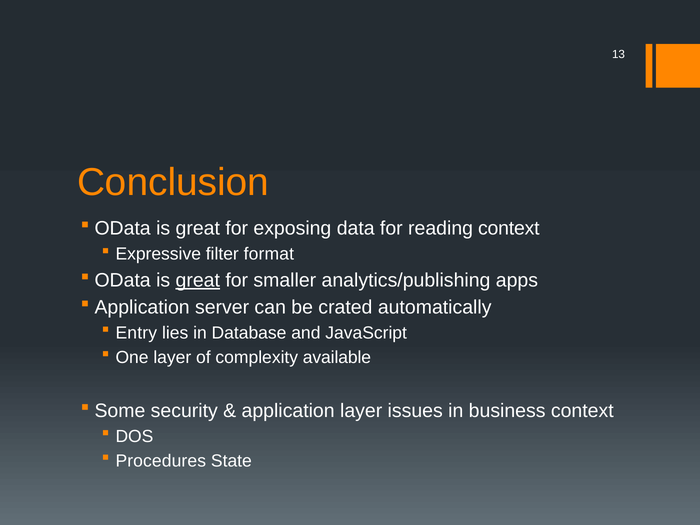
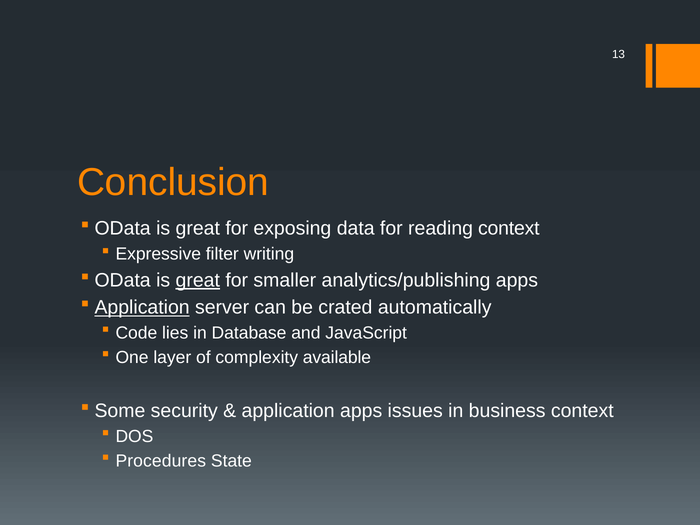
format: format -> writing
Application at (142, 308) underline: none -> present
Entry: Entry -> Code
application layer: layer -> apps
